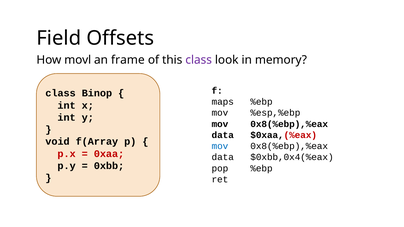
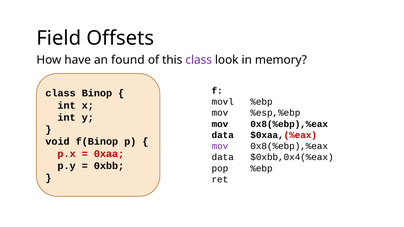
movl: movl -> have
frame: frame -> found
maps: maps -> movl
f(Array: f(Array -> f(Binop
mov at (220, 146) colour: blue -> purple
